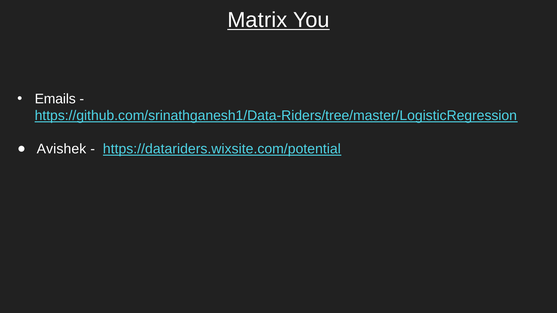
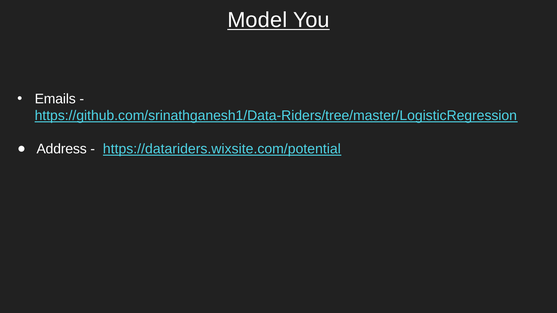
Matrix: Matrix -> Model
Avishek: Avishek -> Address
